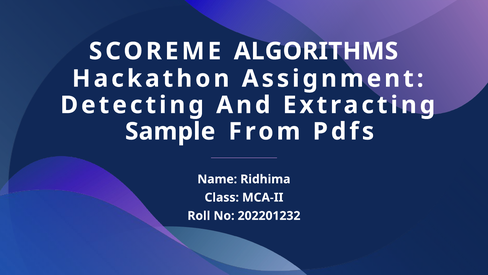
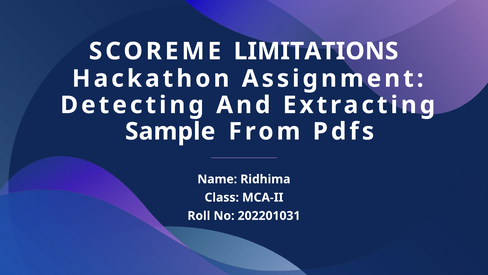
ALGORITHMS: ALGORITHMS -> LIMITATIONS
202201232: 202201232 -> 202201031
